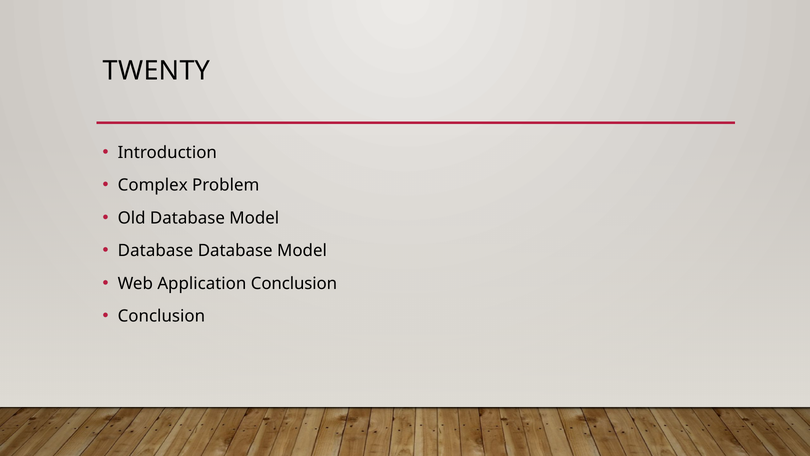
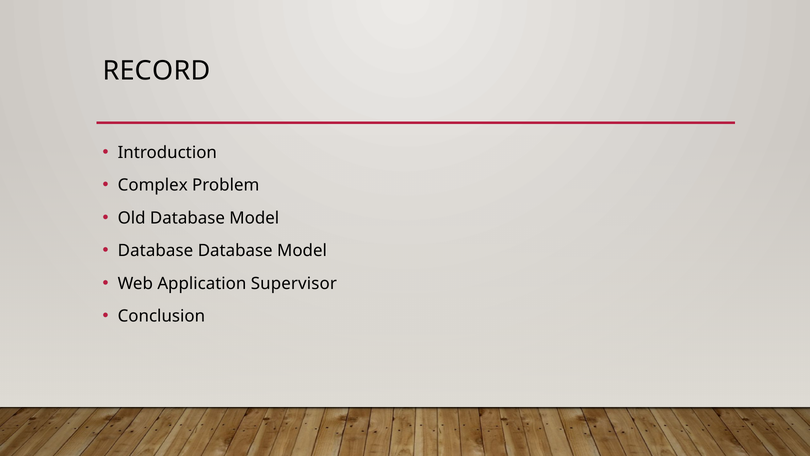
TWENTY: TWENTY -> RECORD
Application Conclusion: Conclusion -> Supervisor
